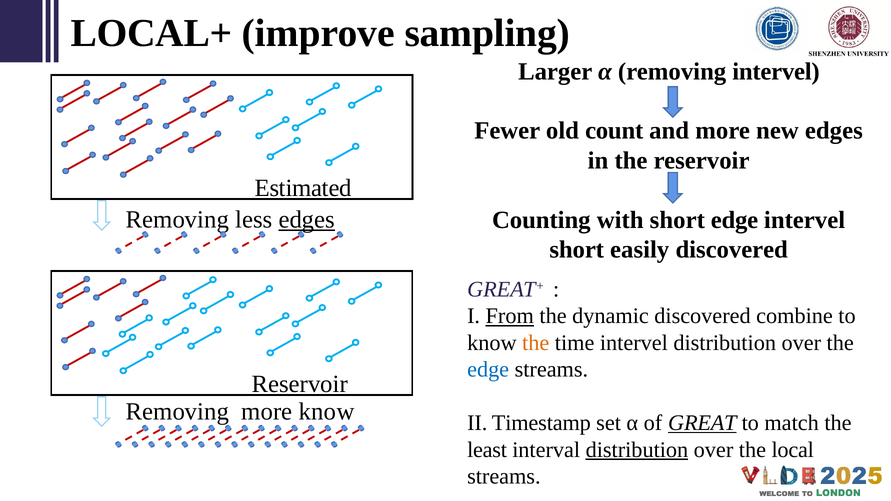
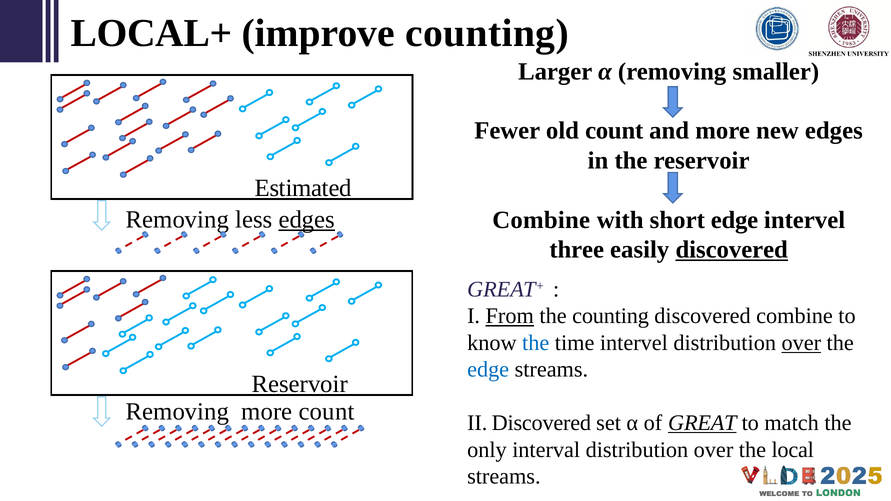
improve sampling: sampling -> counting
removing intervel: intervel -> smaller
Counting at (541, 220): Counting -> Combine
short at (577, 250): short -> three
discovered at (732, 250) underline: none -> present
the dynamic: dynamic -> counting
the at (536, 343) colour: orange -> blue
over at (801, 343) underline: none -> present
more know: know -> count
II Timestamp: Timestamp -> Discovered
least: least -> only
distribution at (637, 450) underline: present -> none
